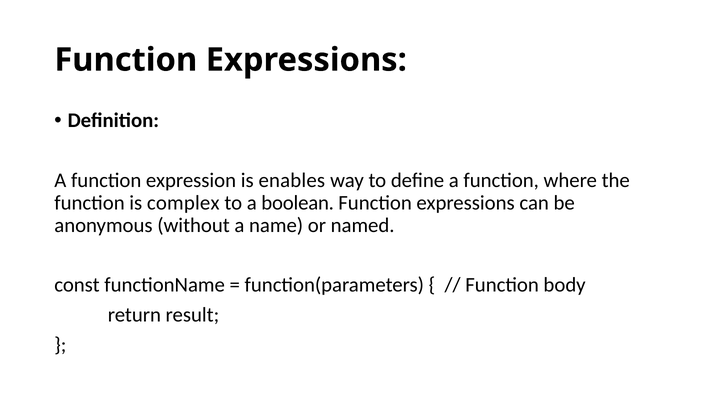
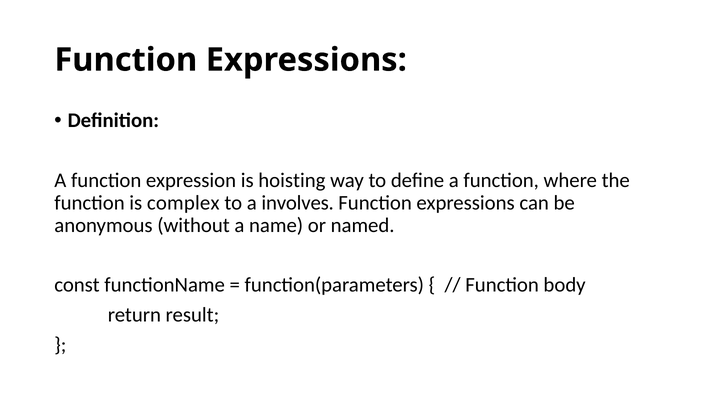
enables: enables -> hoisting
boolean: boolean -> involves
